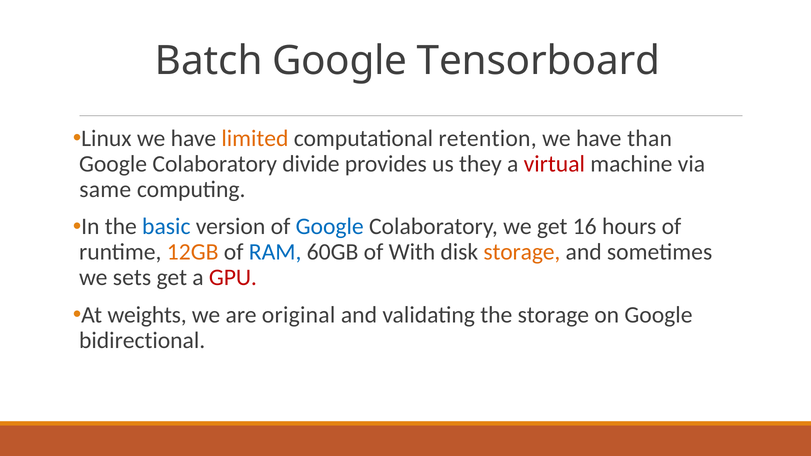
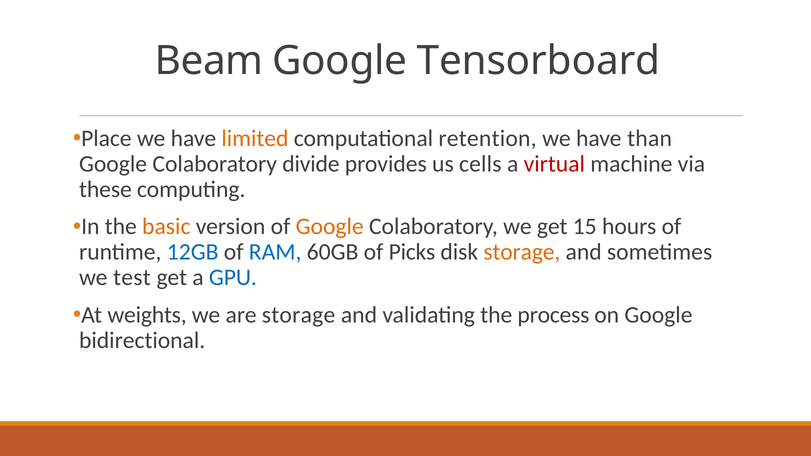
Batch: Batch -> Beam
Linux: Linux -> Place
they: they -> cells
same: same -> these
basic colour: blue -> orange
Google at (330, 227) colour: blue -> orange
16: 16 -> 15
12GB colour: orange -> blue
With: With -> Picks
sets: sets -> test
GPU colour: red -> blue
are original: original -> storage
the storage: storage -> process
